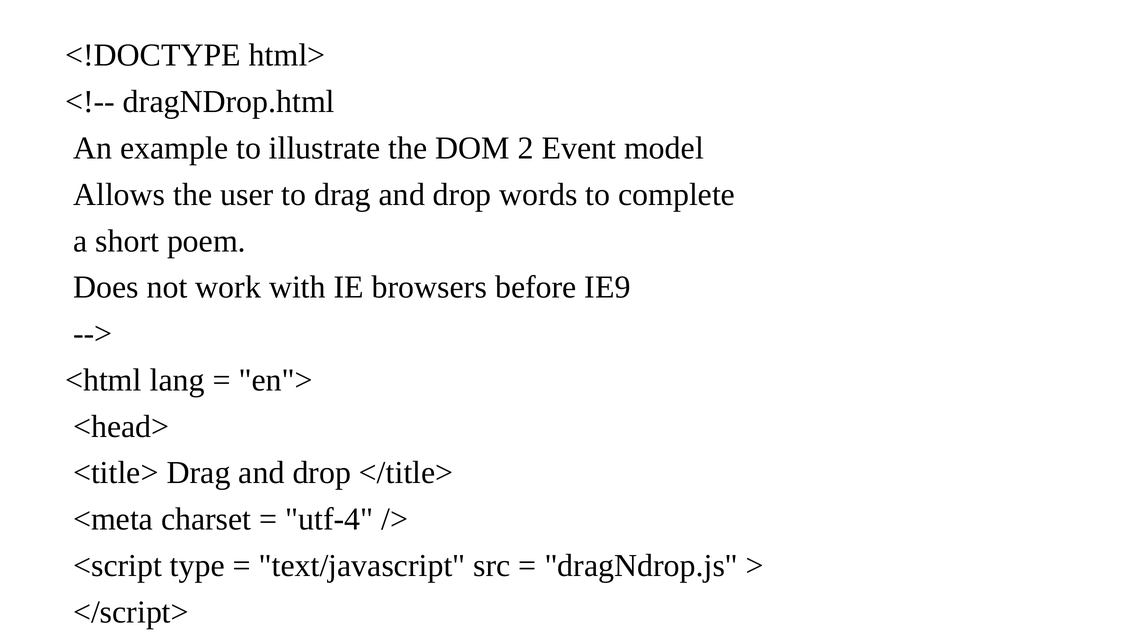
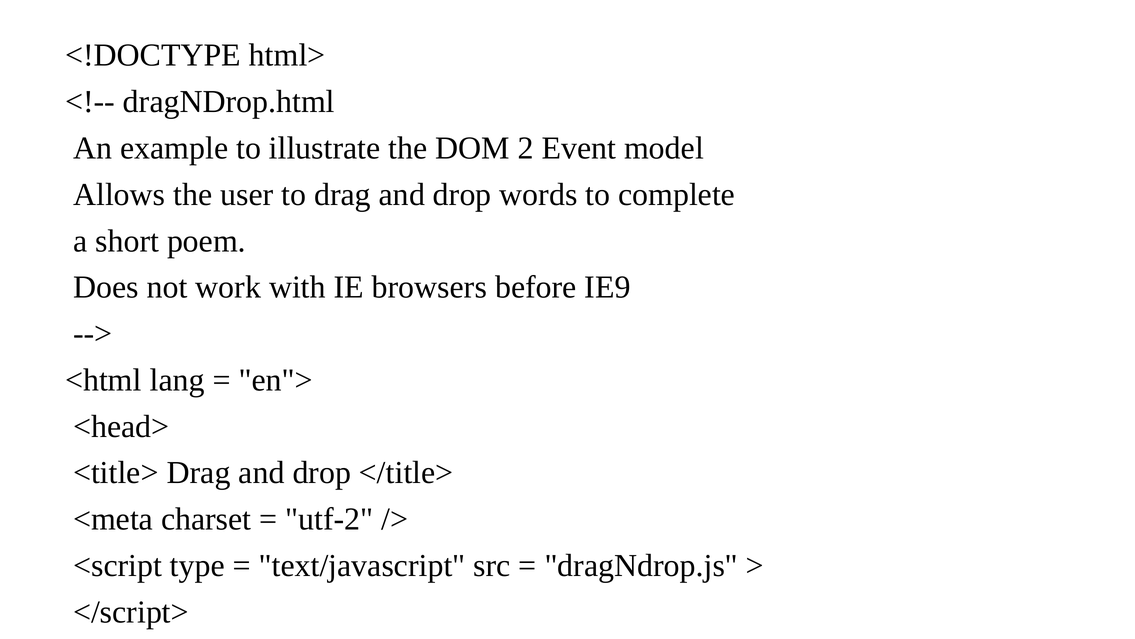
utf-4: utf-4 -> utf-2
